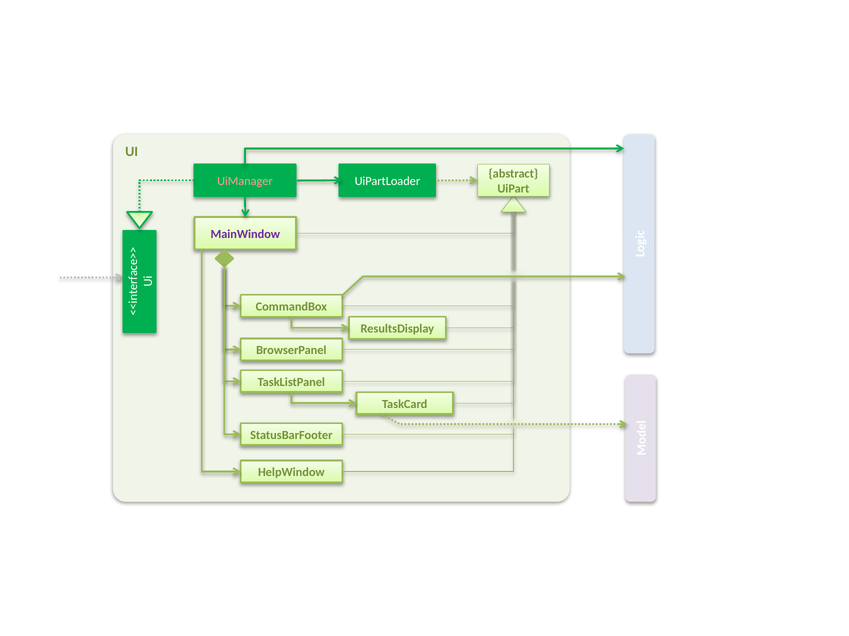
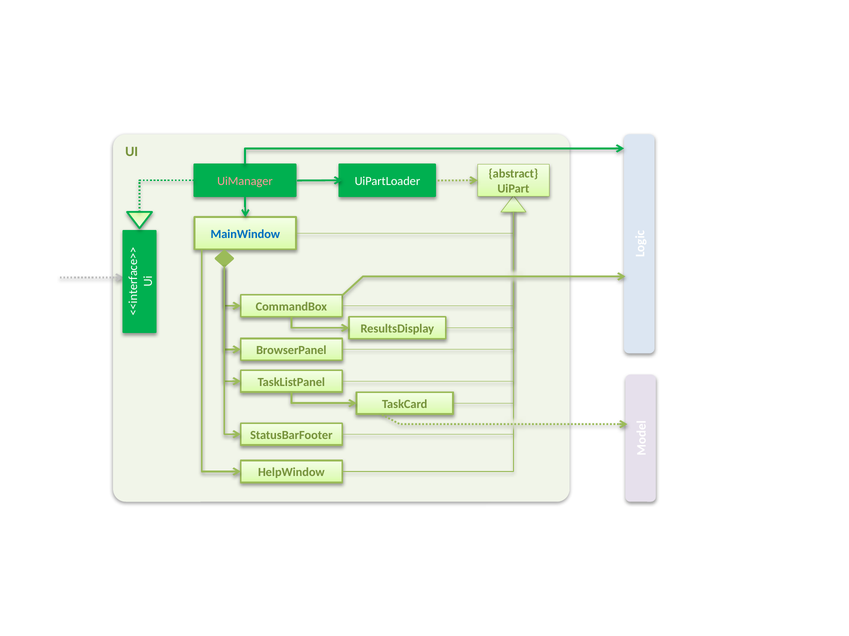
MainWindow colour: purple -> blue
